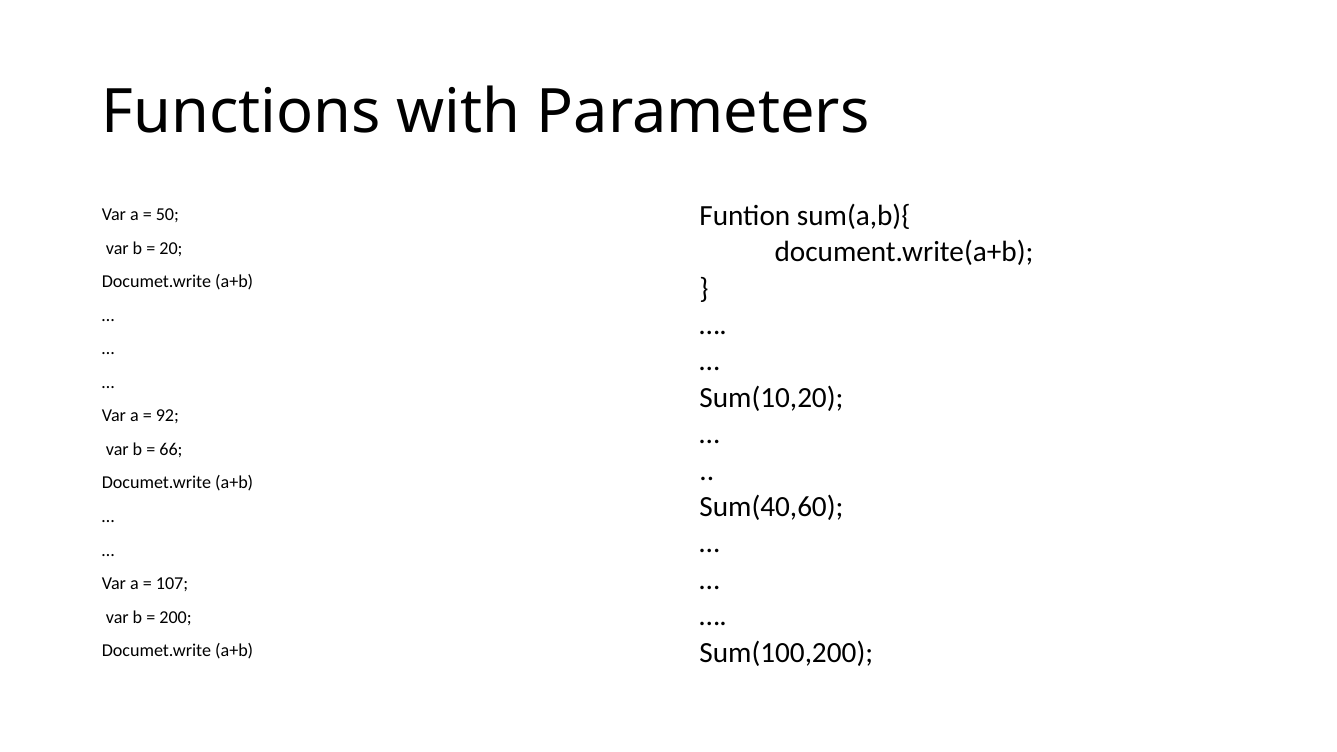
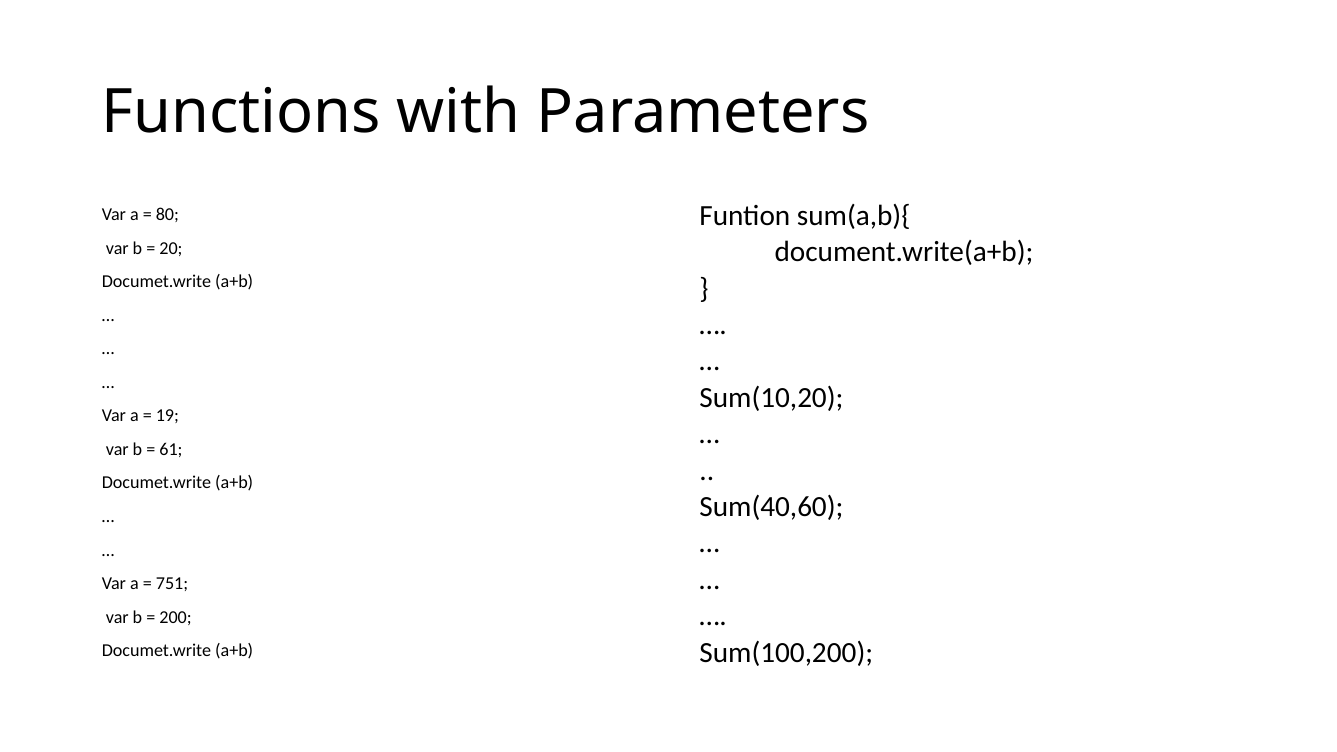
50: 50 -> 80
92: 92 -> 19
66: 66 -> 61
107: 107 -> 751
